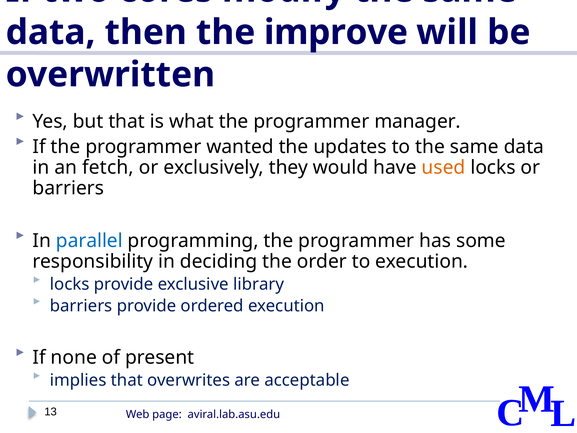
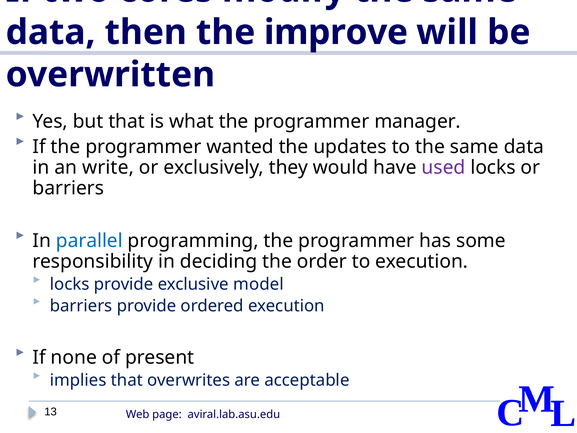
fetch: fetch -> write
used colour: orange -> purple
library: library -> model
